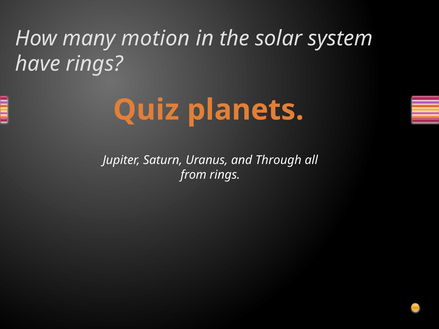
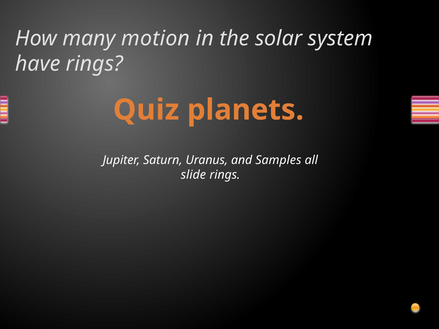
Through: Through -> Samples
from: from -> slide
